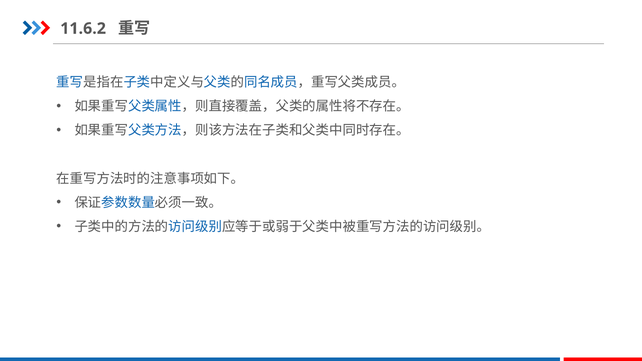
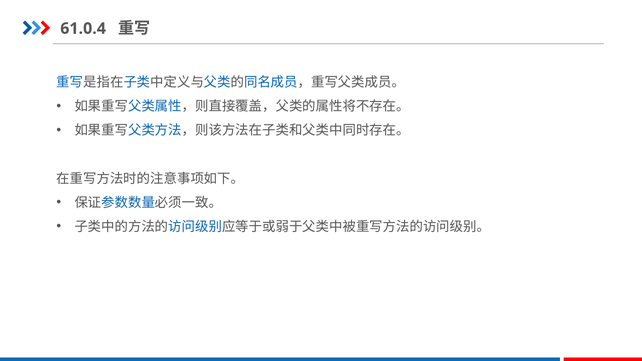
11.6.2: 11.6.2 -> 61.0.4
